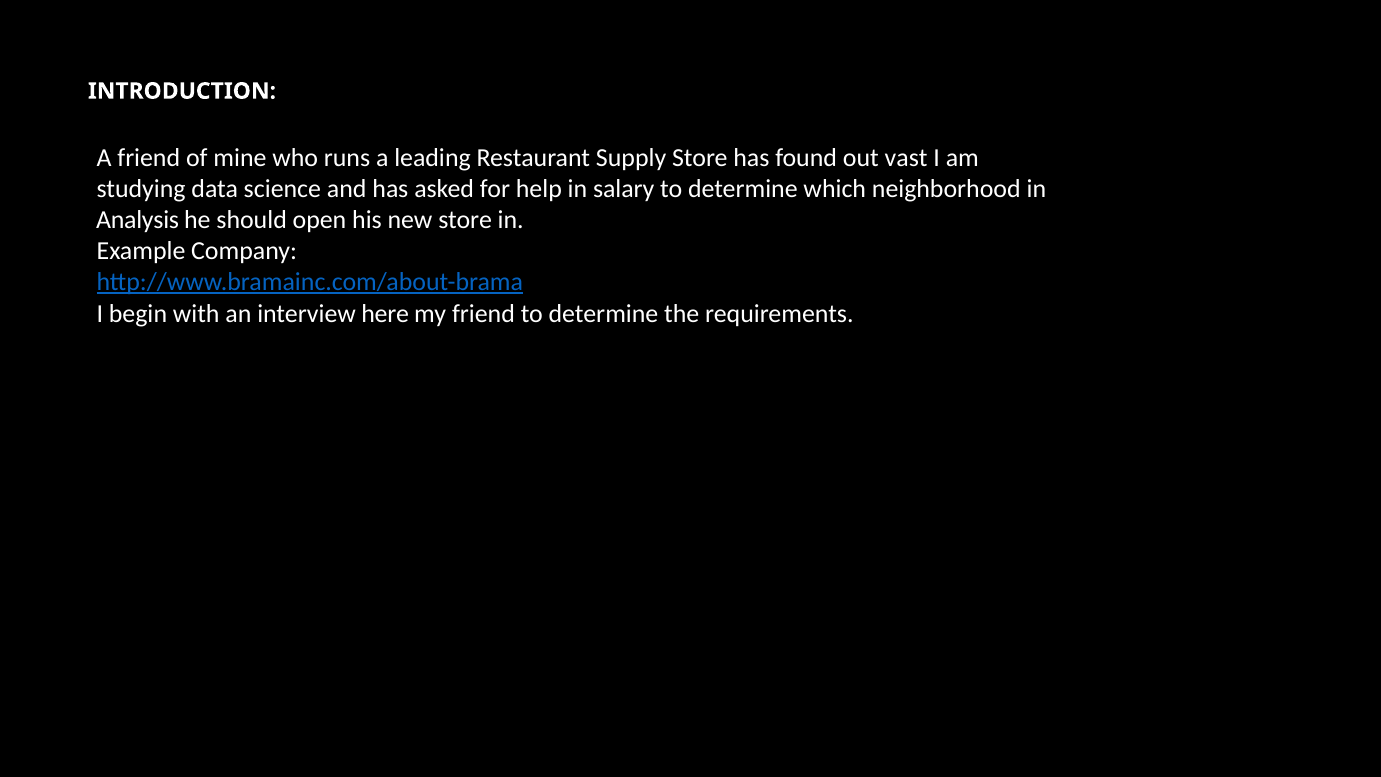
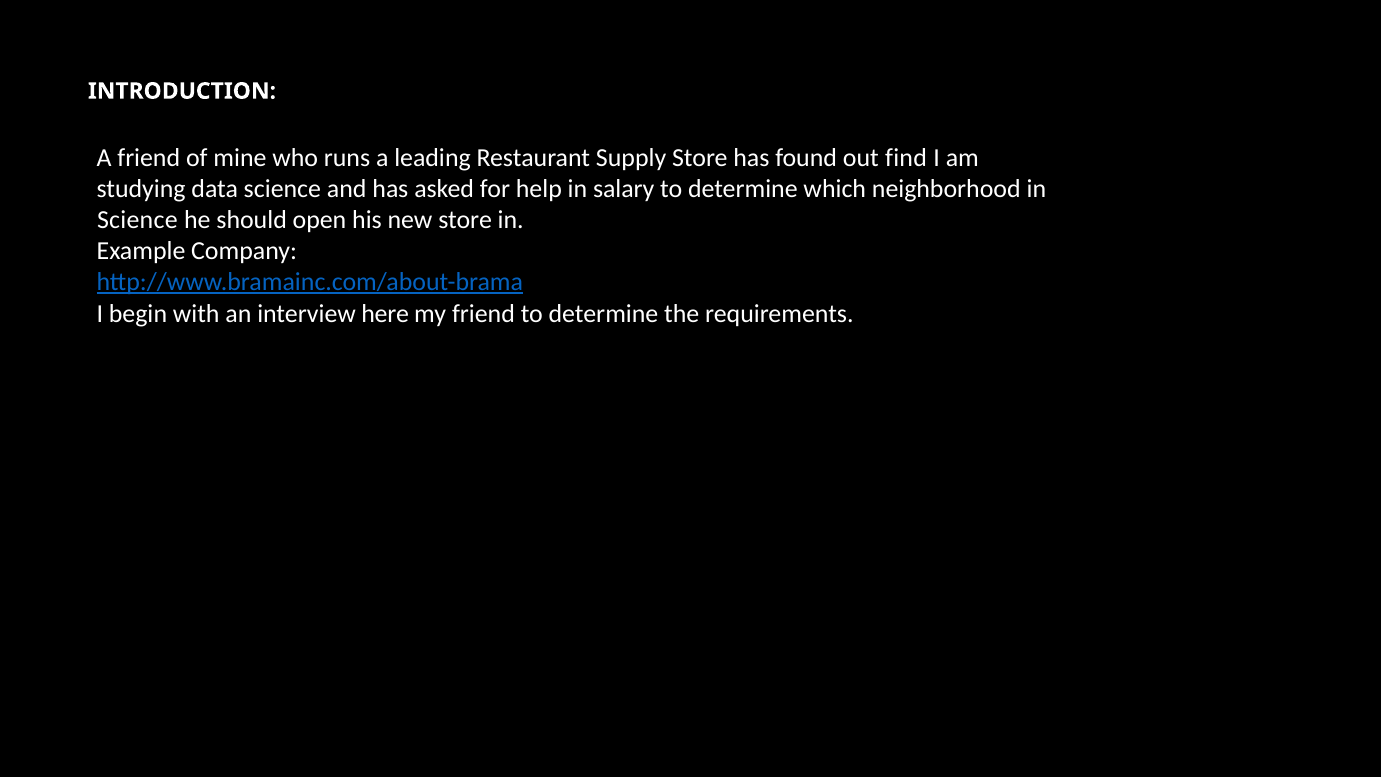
vast: vast -> find
Analysis at (138, 220): Analysis -> Science
